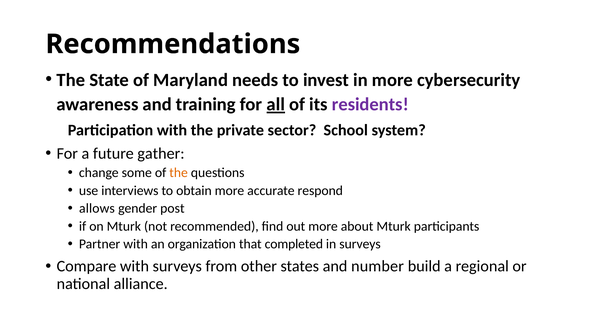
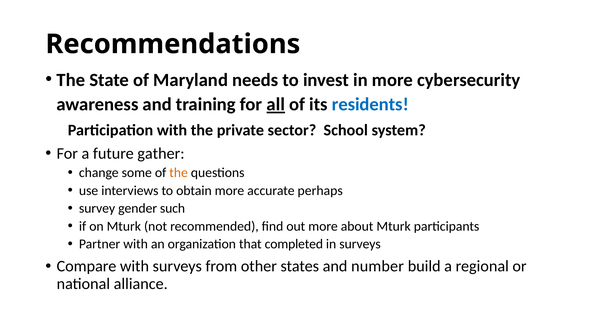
residents colour: purple -> blue
respond: respond -> perhaps
allows: allows -> survey
post: post -> such
